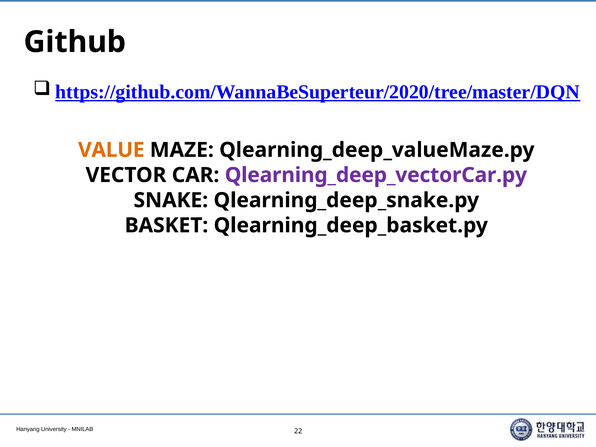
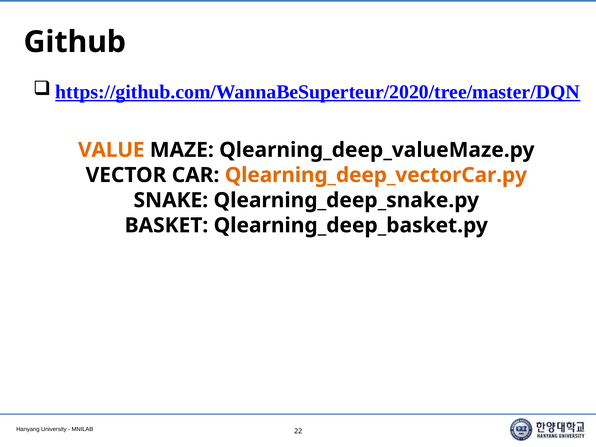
Qlearning_deep_vectorCar.py colour: purple -> orange
